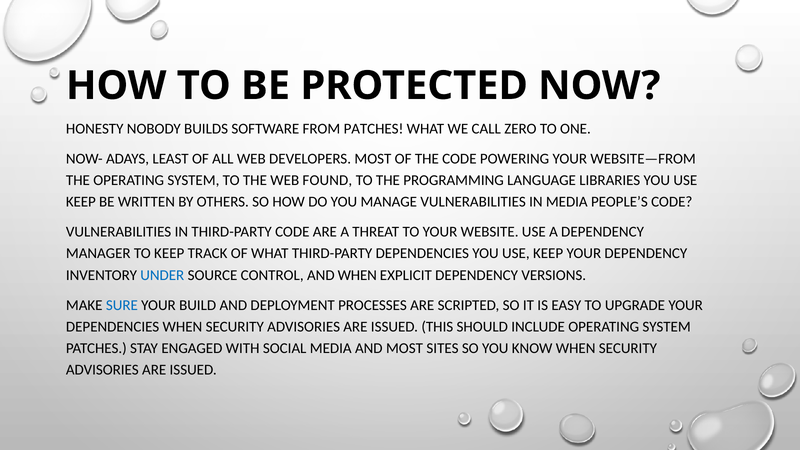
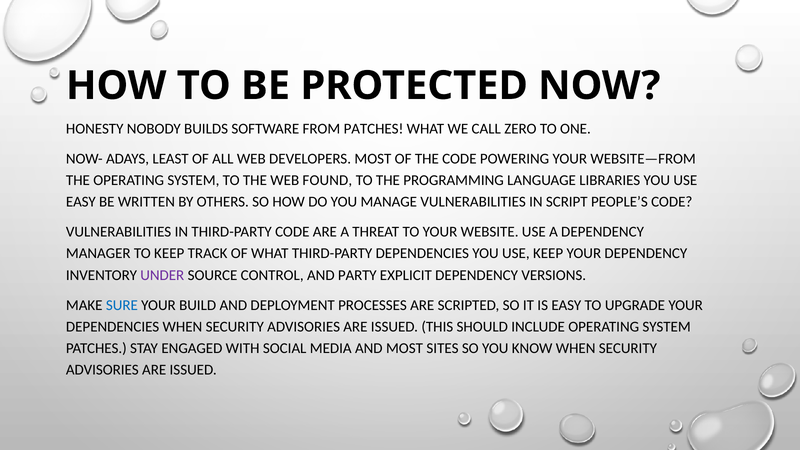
KEEP at (81, 202): KEEP -> EASY
IN MEDIA: MEDIA -> SCRIPT
UNDER colour: blue -> purple
AND WHEN: WHEN -> PARTY
